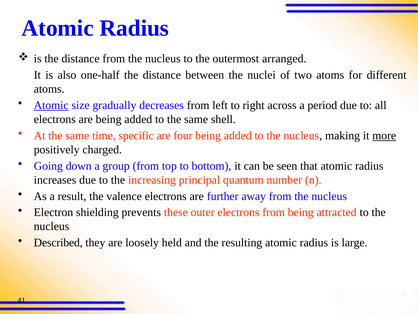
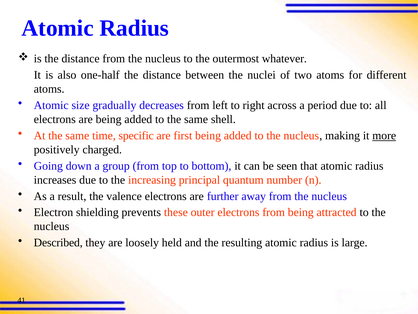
arranged: arranged -> whatever
Atomic at (51, 105) underline: present -> none
four: four -> first
